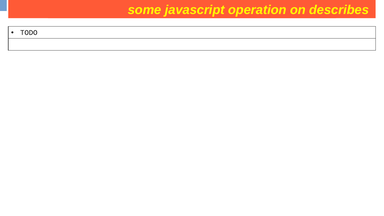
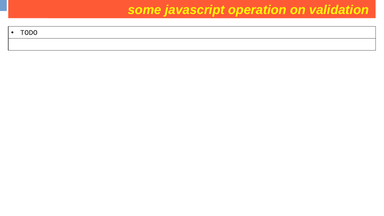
describes: describes -> validation
